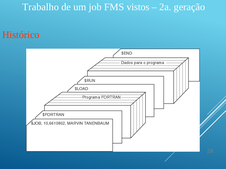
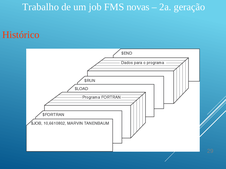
vistos: vistos -> novas
